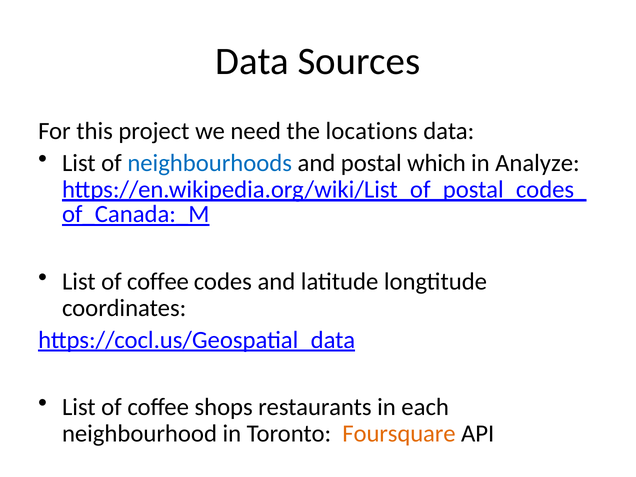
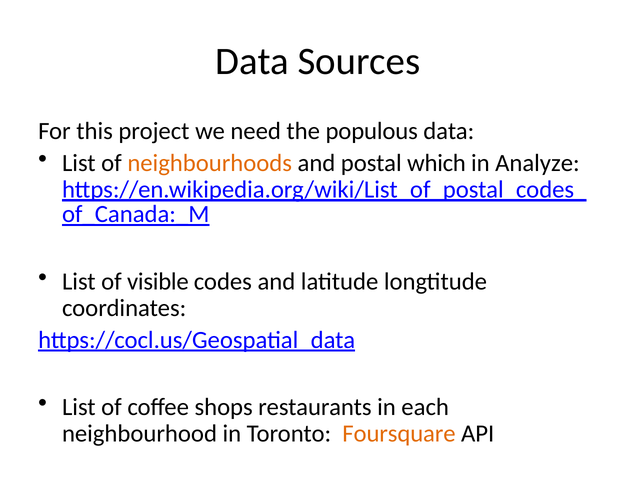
locations: locations -> populous
neighbourhoods colour: blue -> orange
coffee at (158, 281): coffee -> visible
